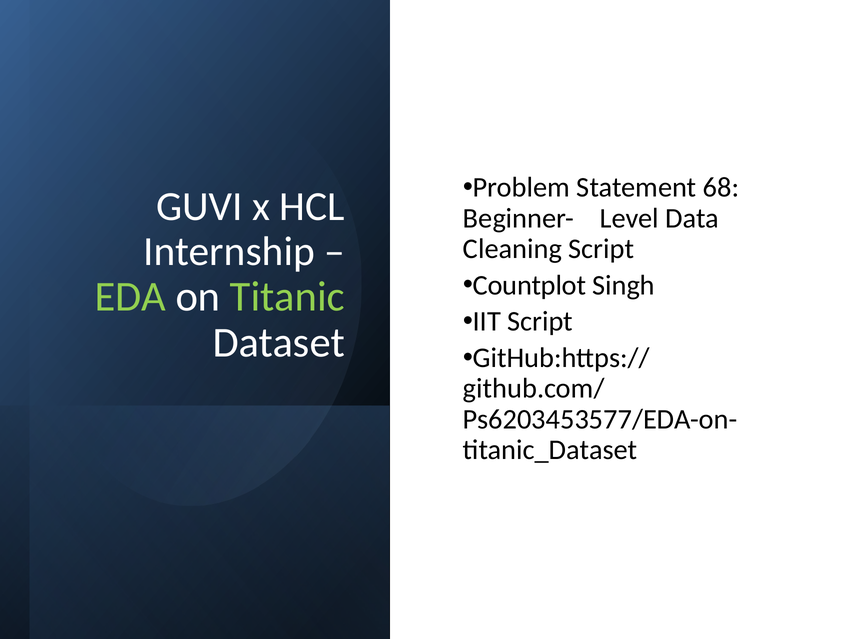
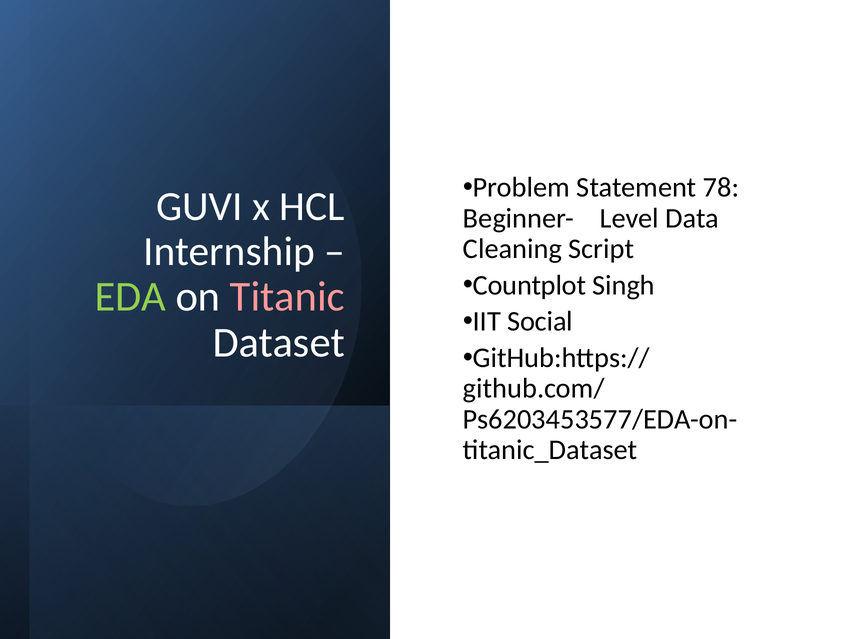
68: 68 -> 78
Titanic colour: light green -> pink
IIT Script: Script -> Social
